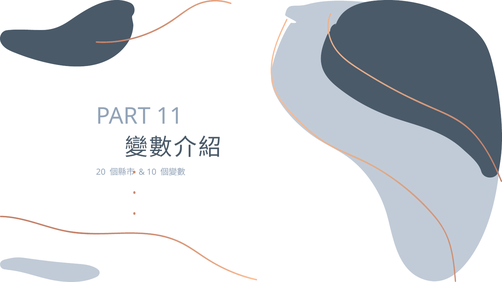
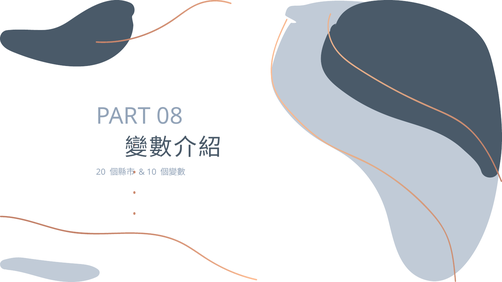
11: 11 -> 08
